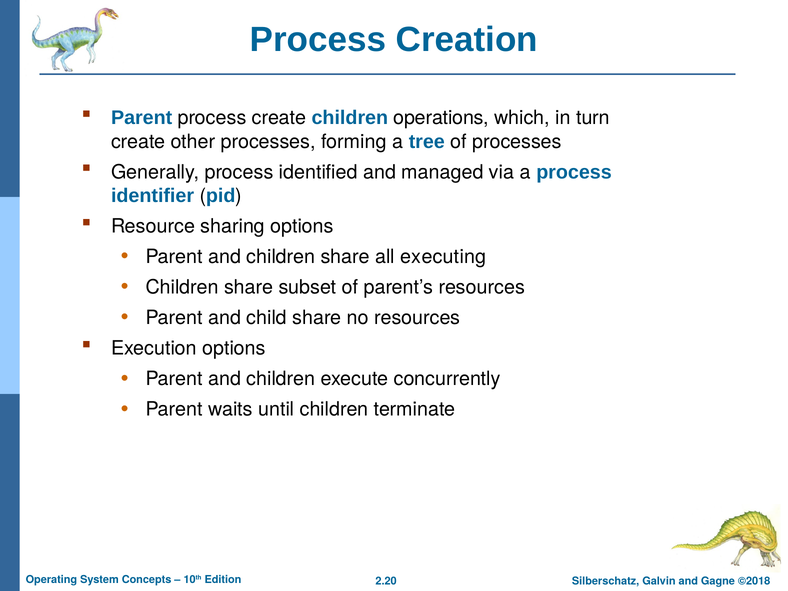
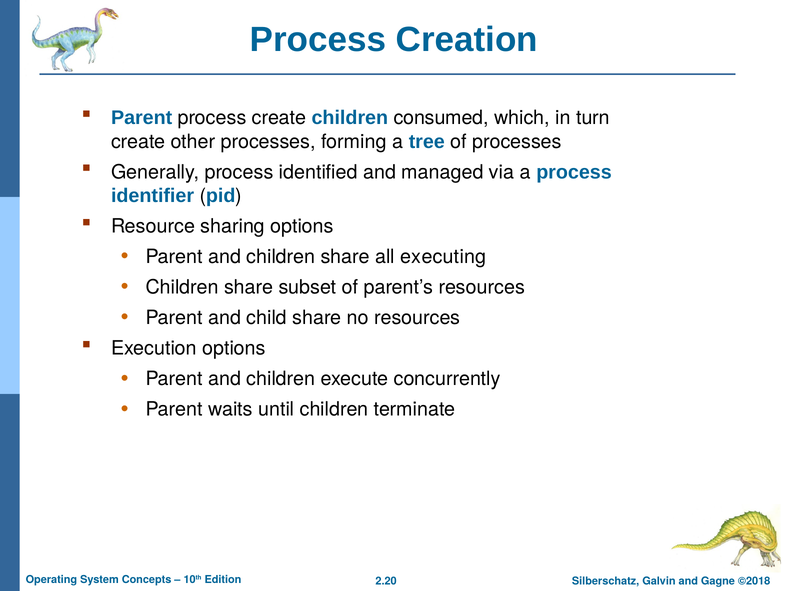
operations: operations -> consumed
